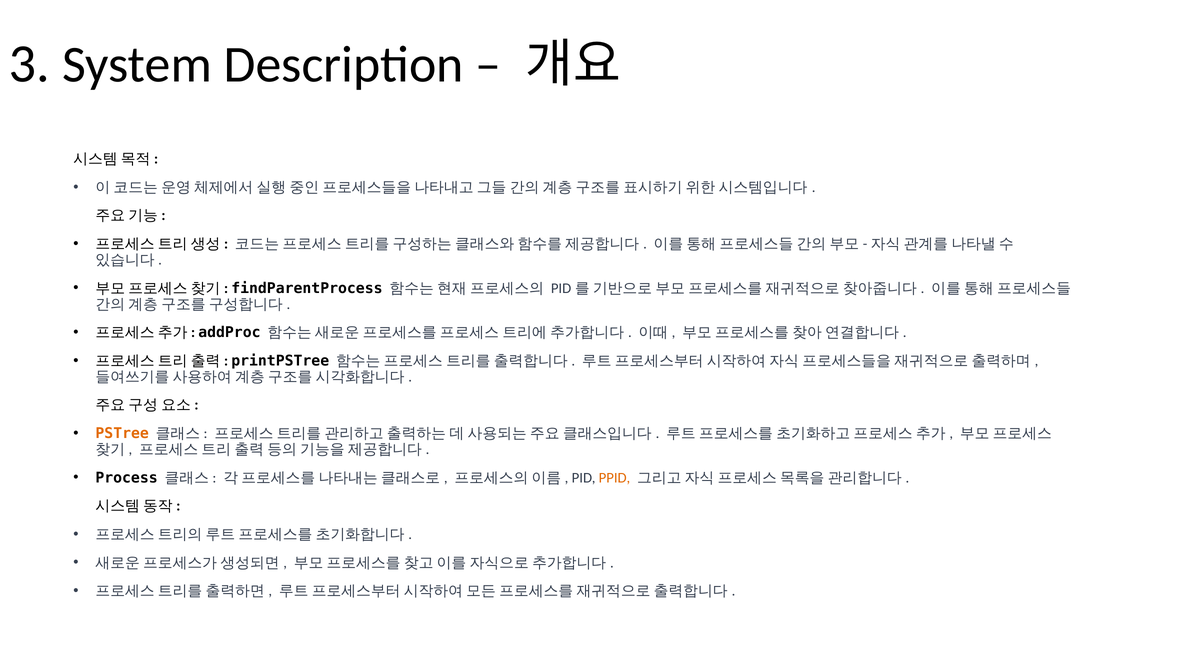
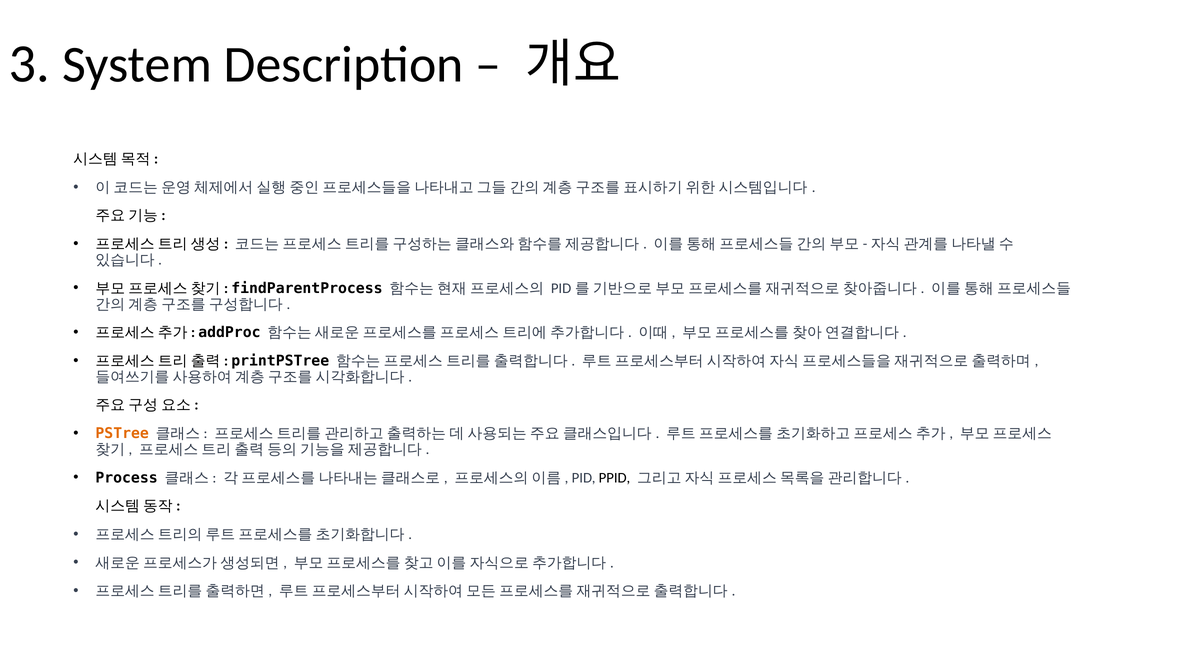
PPID colour: orange -> black
